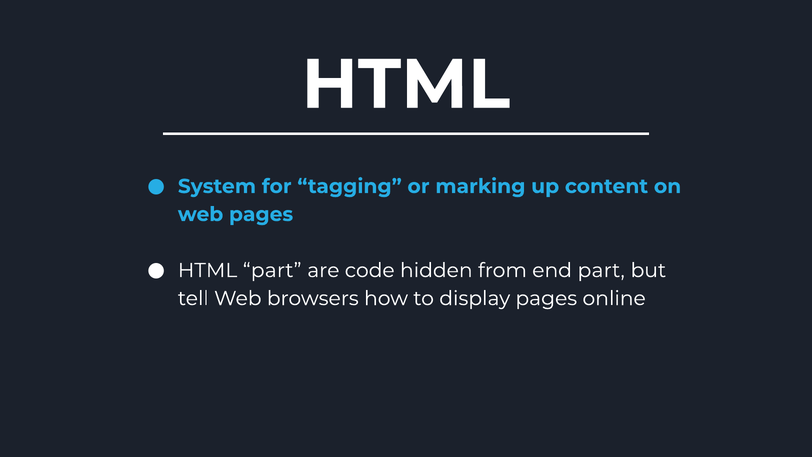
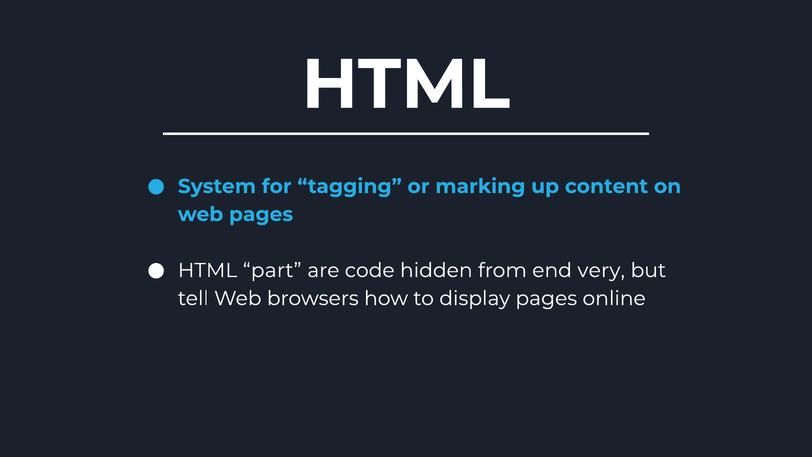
end part: part -> very
